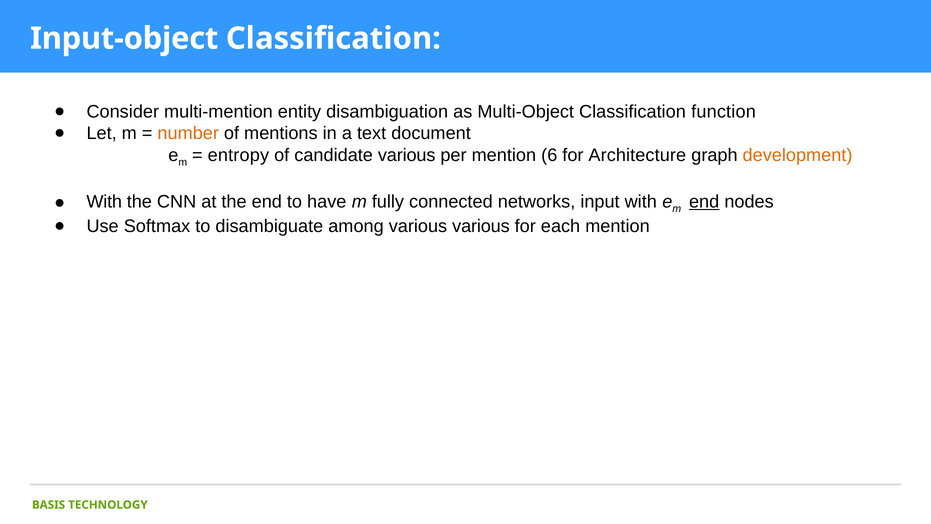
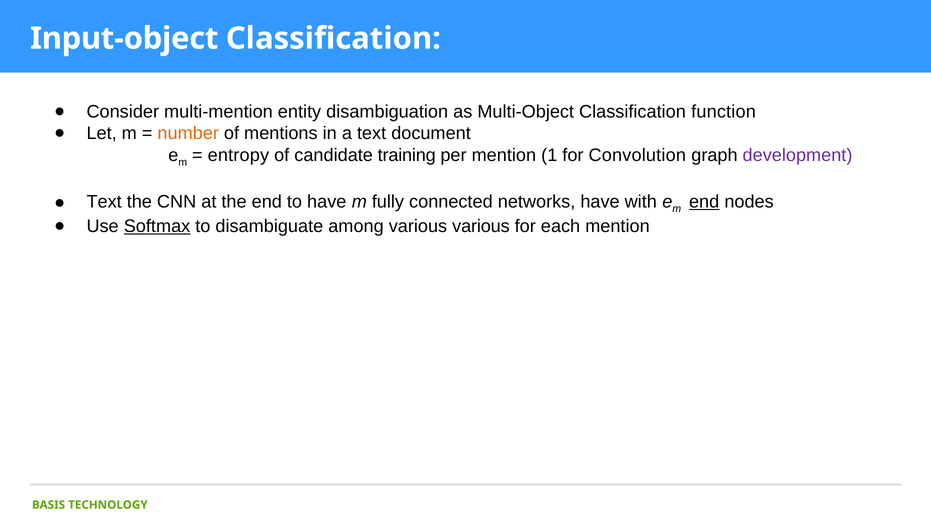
candidate various: various -> training
6: 6 -> 1
Architecture: Architecture -> Convolution
development colour: orange -> purple
With at (104, 201): With -> Text
networks input: input -> have
Softmax underline: none -> present
